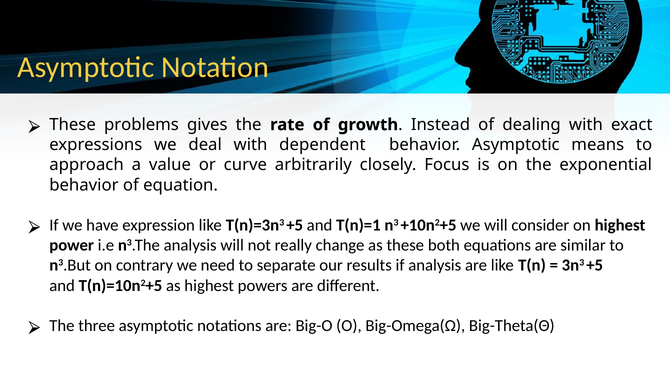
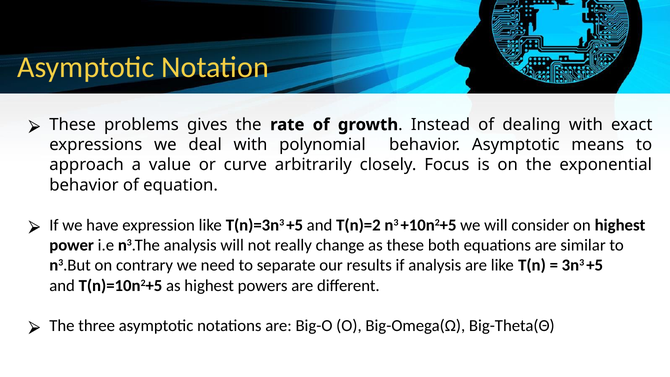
dependent: dependent -> polynomial
T(n)=1: T(n)=1 -> T(n)=2
